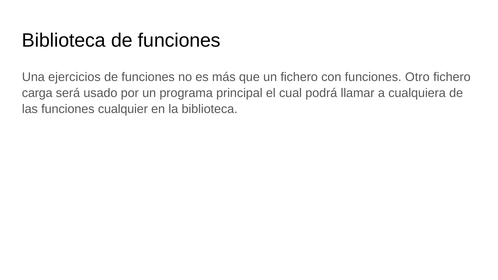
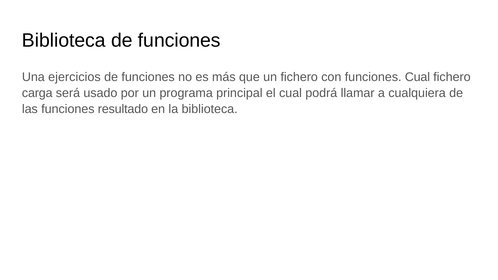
funciones Otro: Otro -> Cual
cualquier: cualquier -> resultado
